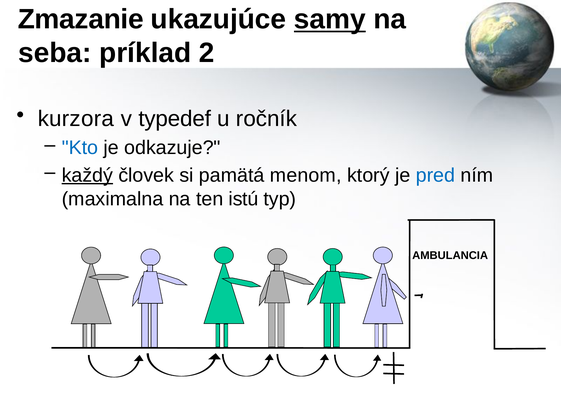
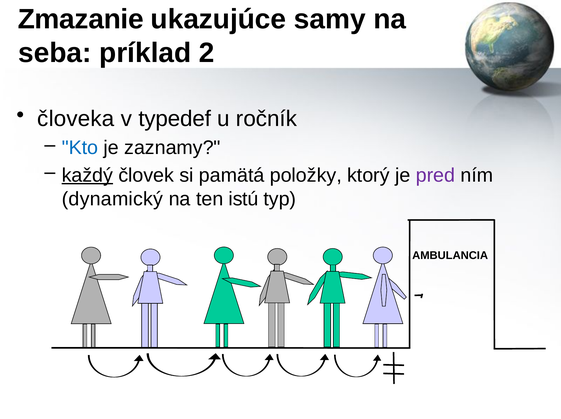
samy underline: present -> none
kurzora: kurzora -> človeka
odkazuje: odkazuje -> zaznamy
menom: menom -> položky
pred colour: blue -> purple
maximalna: maximalna -> dynamický
